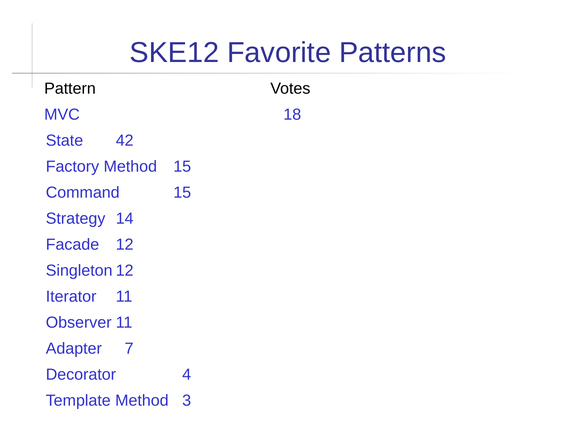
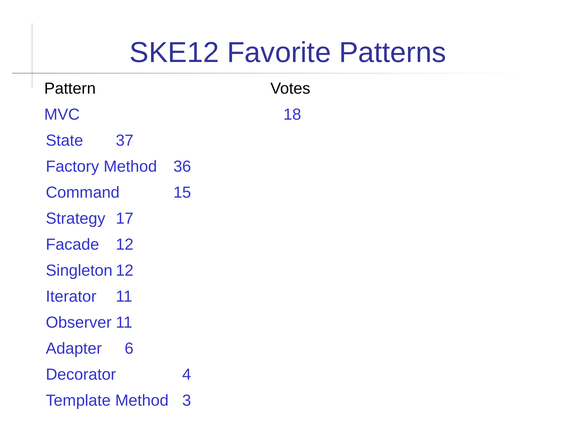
42: 42 -> 37
Method 15: 15 -> 36
14: 14 -> 17
7: 7 -> 6
